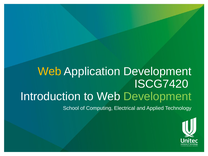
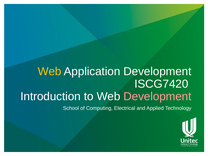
Development at (157, 96) colour: light green -> pink
